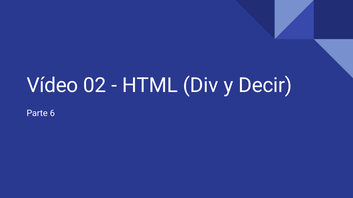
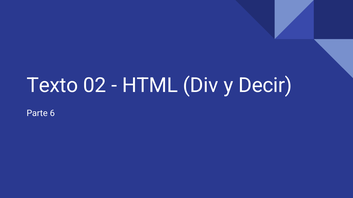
Vídeo: Vídeo -> Texto
